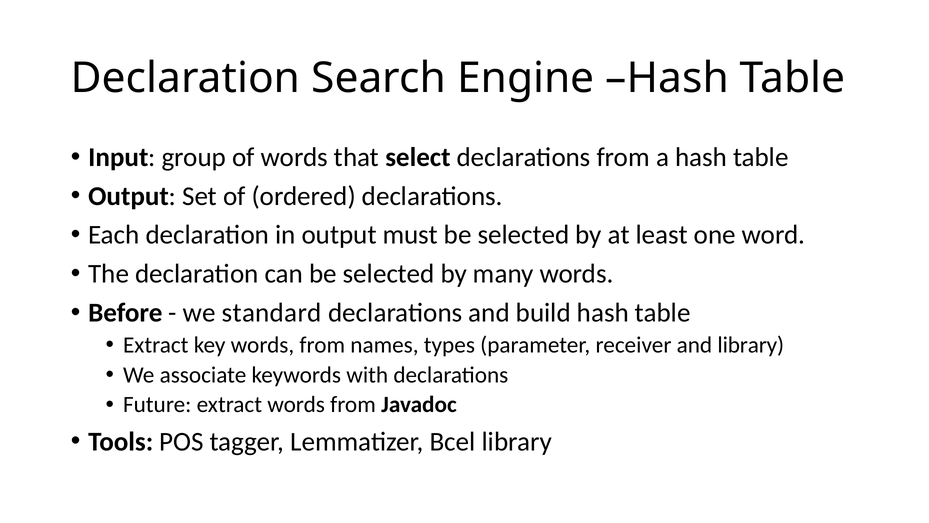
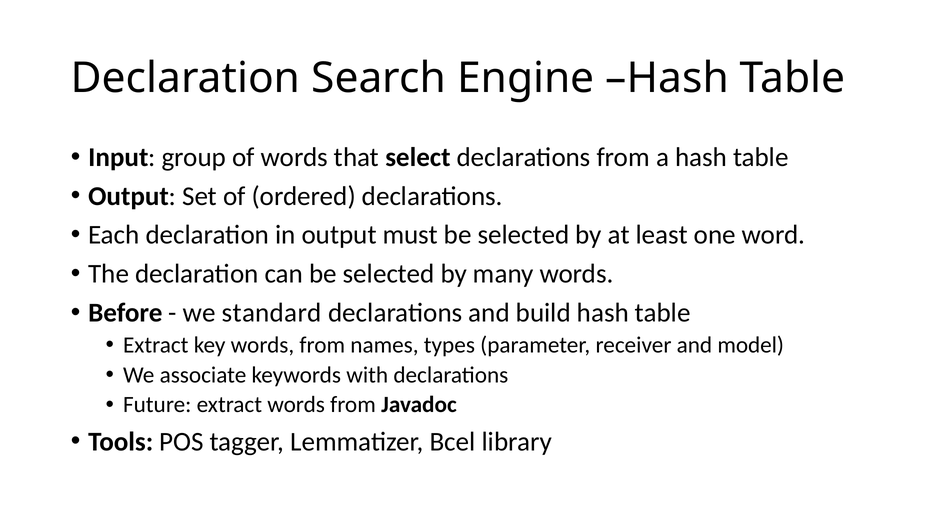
and library: library -> model
